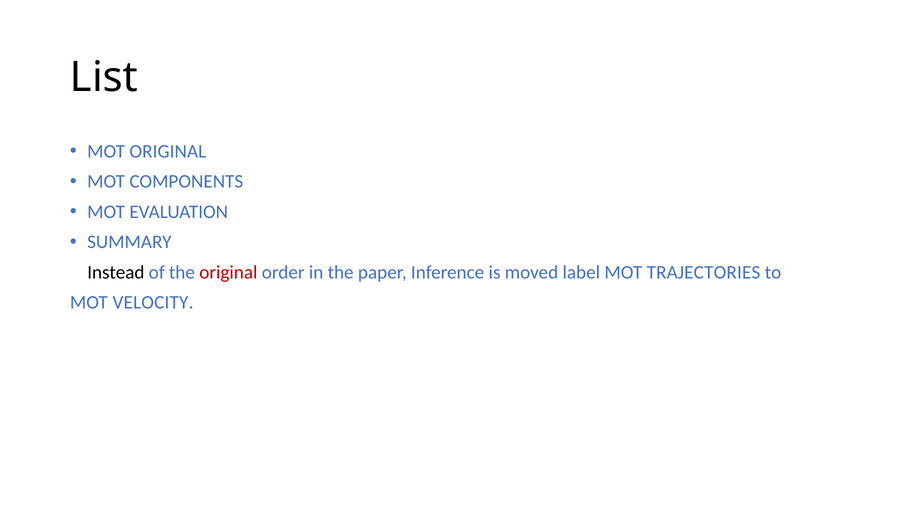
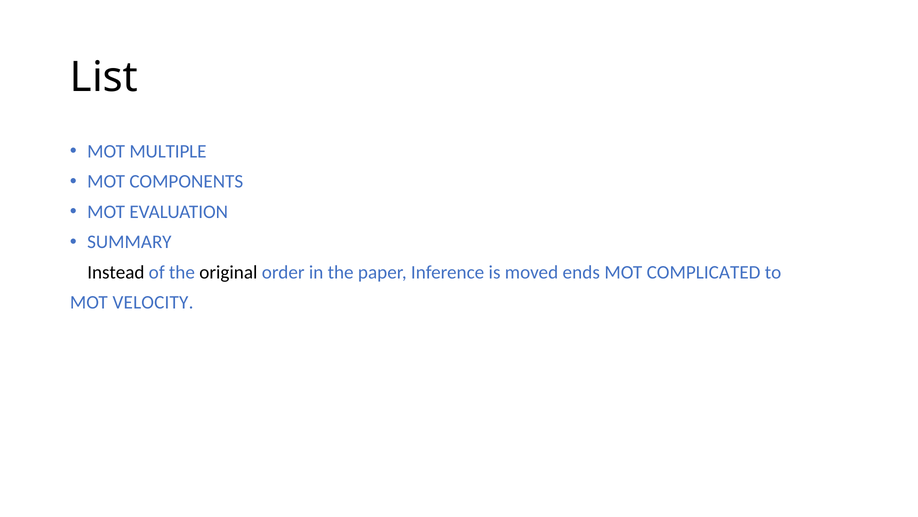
MOT ORIGINAL: ORIGINAL -> MULTIPLE
original at (228, 272) colour: red -> black
label: label -> ends
TRAJECTORIES: TRAJECTORIES -> COMPLICATED
